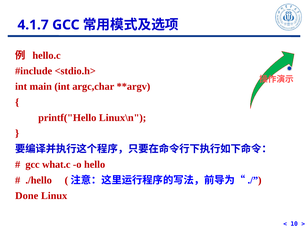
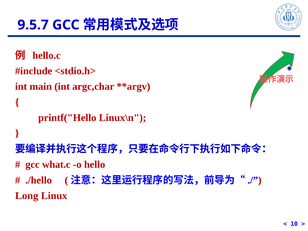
4.1.7: 4.1.7 -> 9.5.7
Done: Done -> Long
